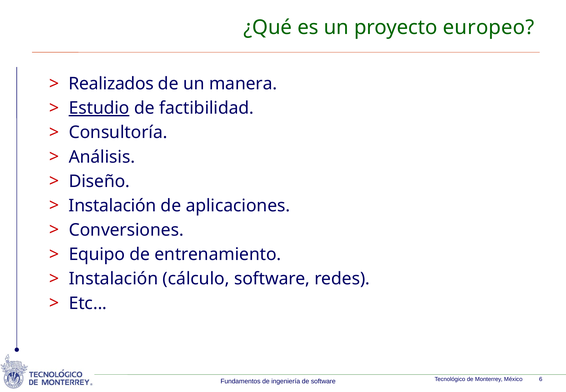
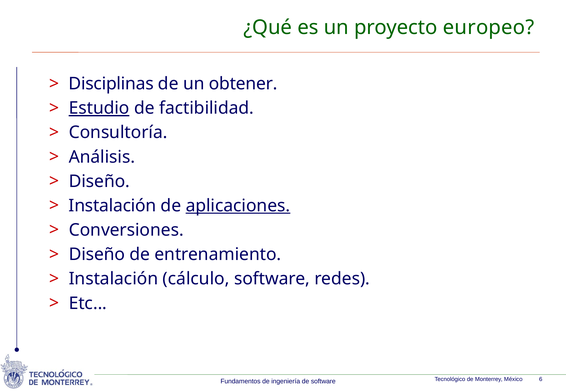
Realizados: Realizados -> Disciplinas
manera: manera -> obtener
aplicaciones underline: none -> present
Equipo at (97, 254): Equipo -> Diseño
